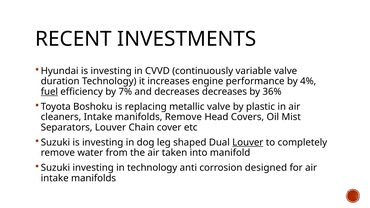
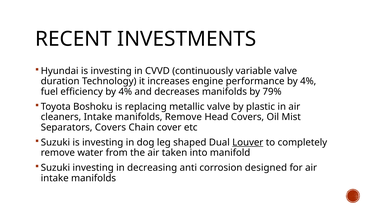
fuel underline: present -> none
efficiency by 7%: 7% -> 4%
decreases decreases: decreases -> manifolds
36%: 36% -> 79%
Separators Louver: Louver -> Covers
in technology: technology -> decreasing
